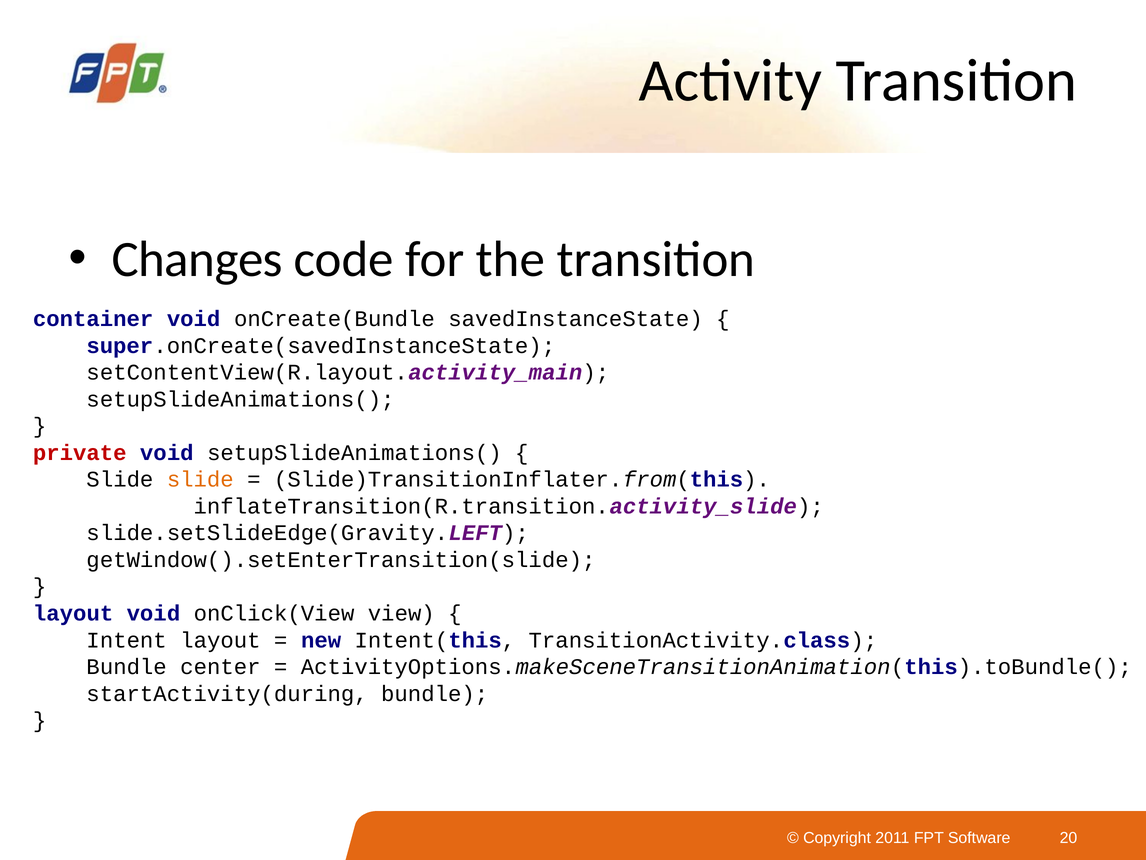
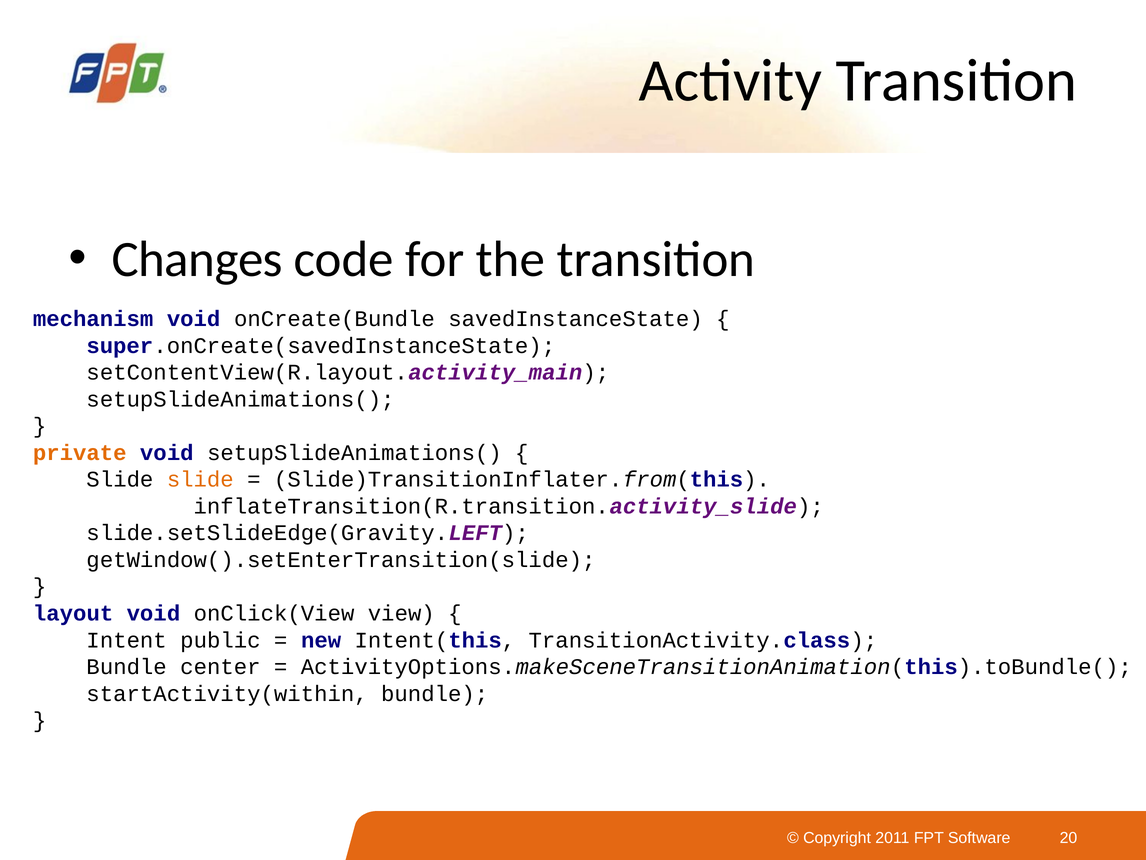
container: container -> mechanism
private colour: red -> orange
Intent layout: layout -> public
startActivity(during: startActivity(during -> startActivity(within
